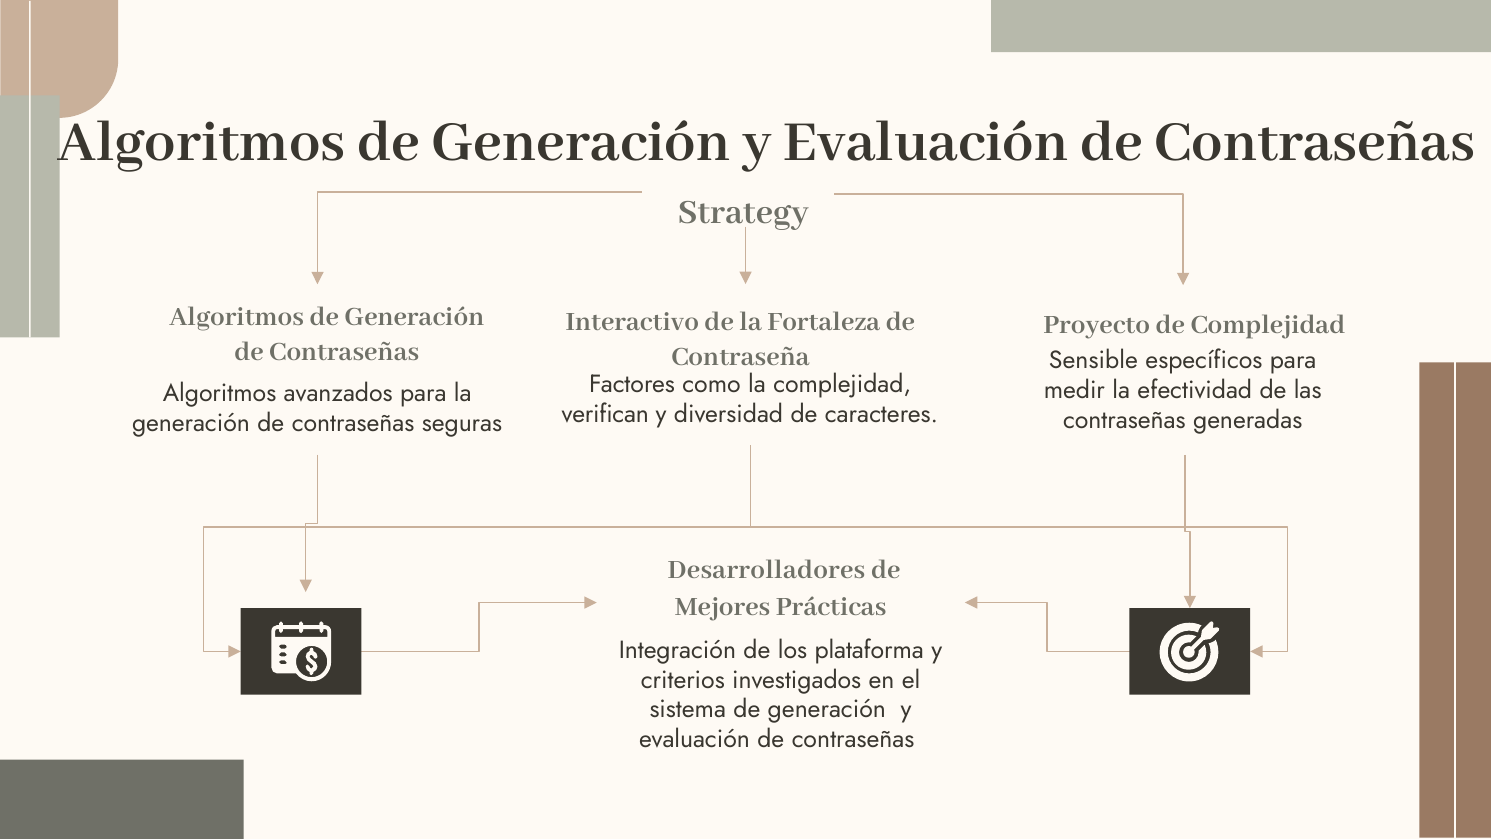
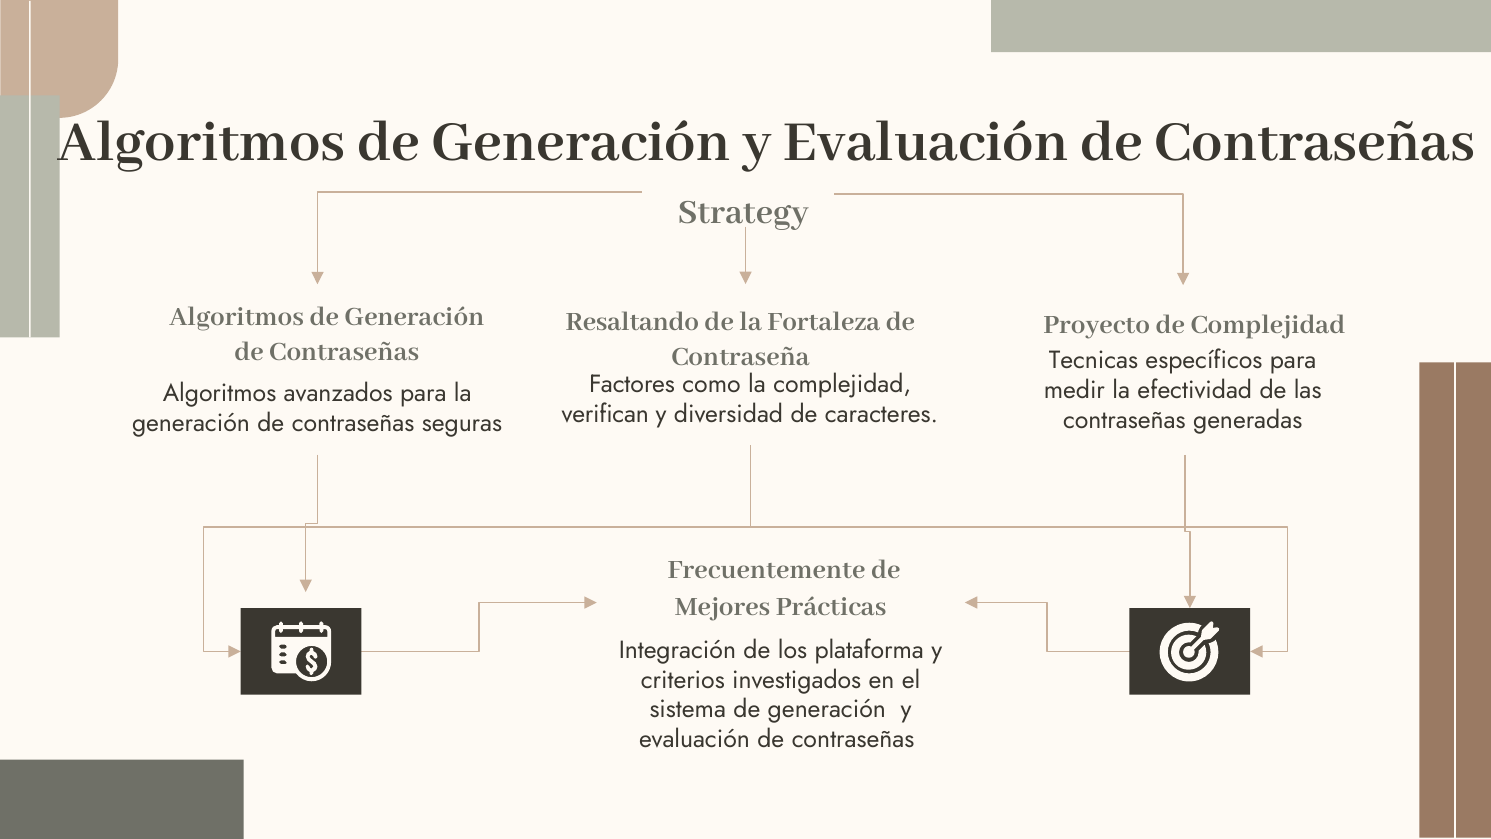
Interactivo: Interactivo -> Resaltando
Sensible: Sensible -> Tecnicas
Desarrolladores: Desarrolladores -> Frecuentemente
